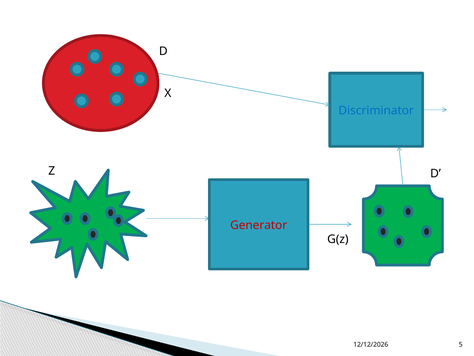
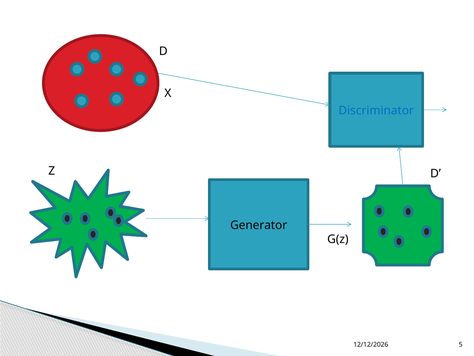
Generator colour: red -> black
